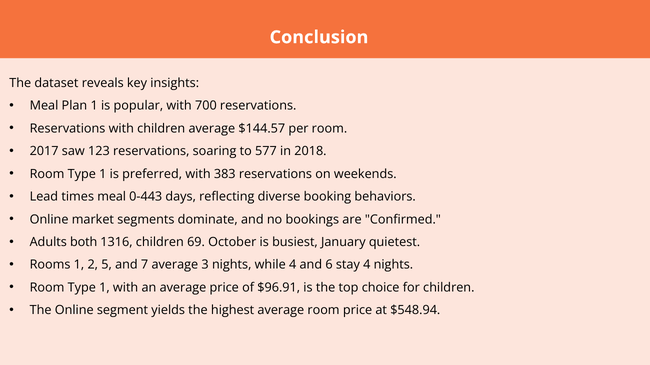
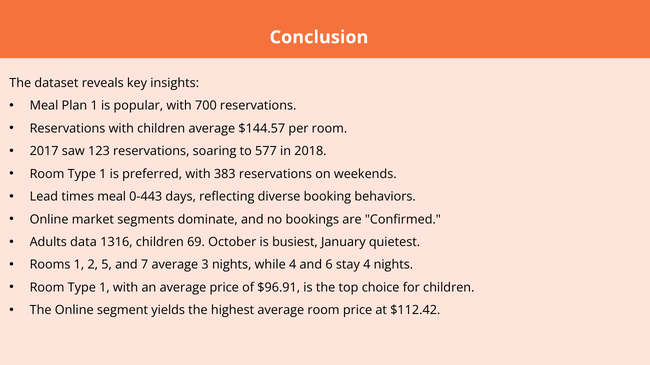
both: both -> data
$548.94: $548.94 -> $112.42
